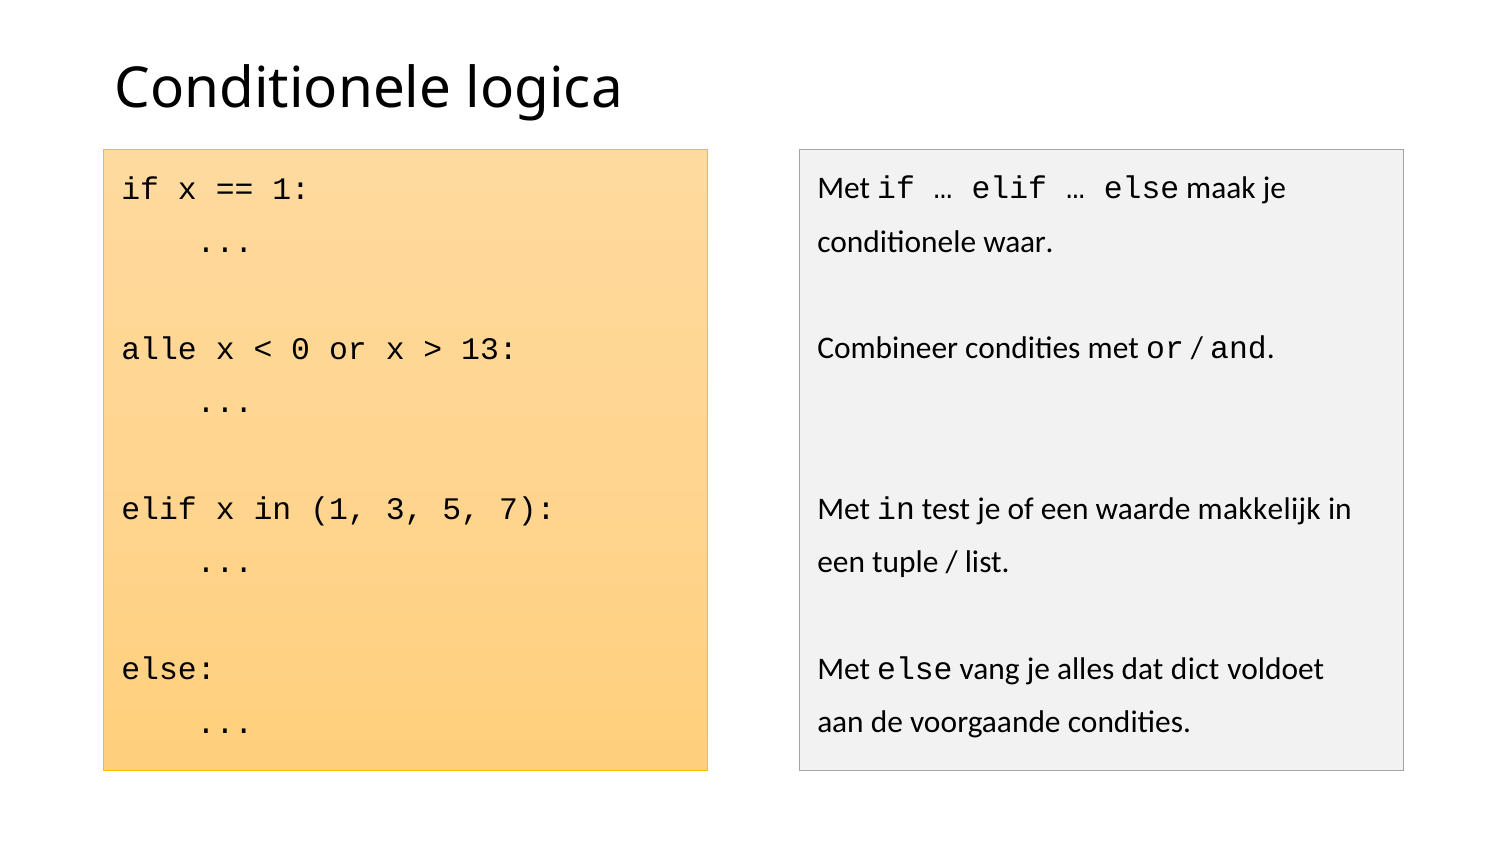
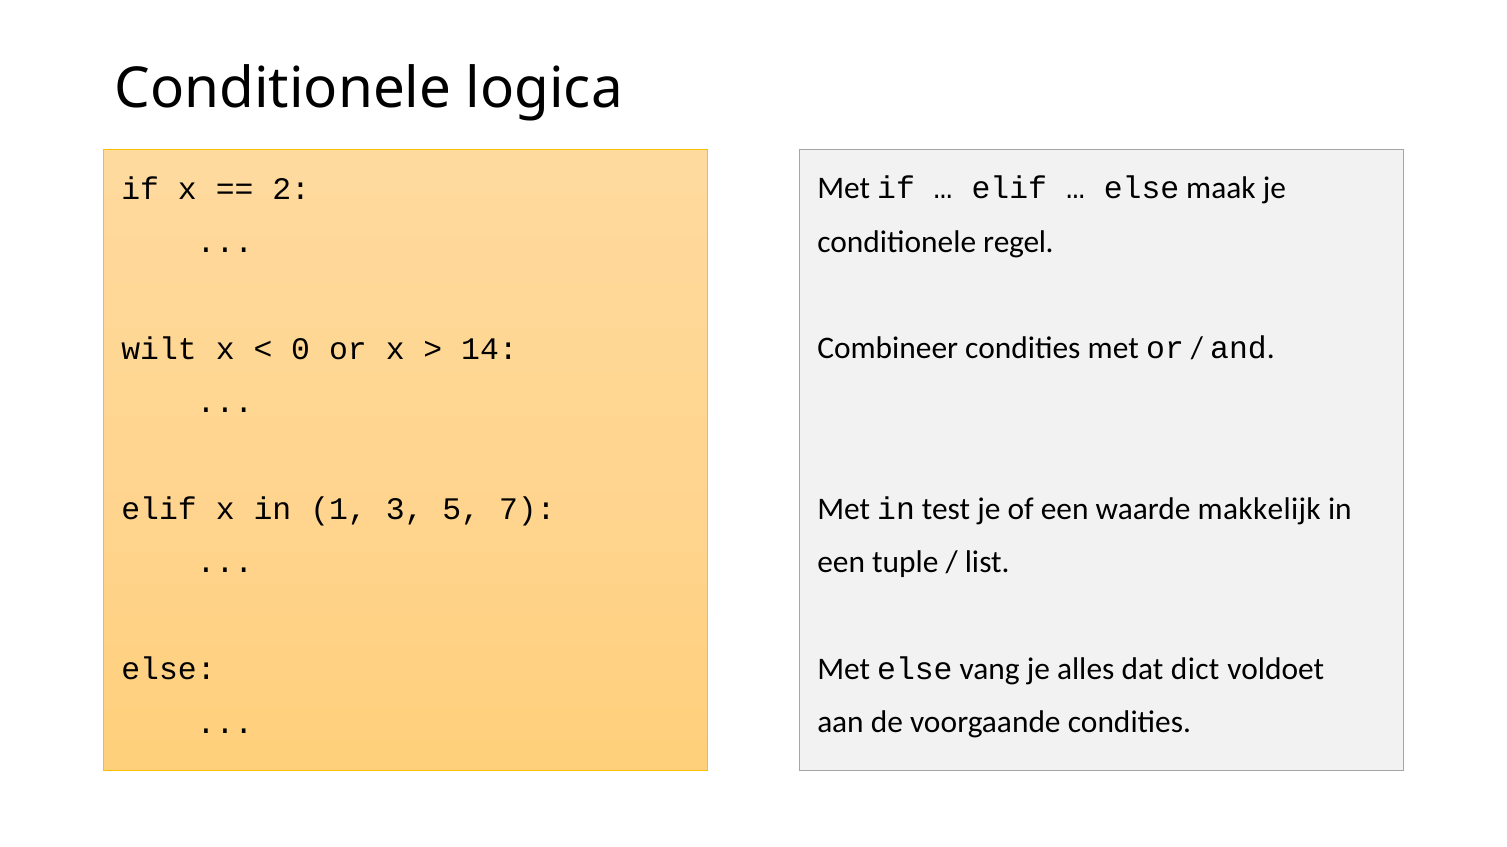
1 at (291, 189): 1 -> 2
waar: waar -> regel
alle: alle -> wilt
13: 13 -> 14
